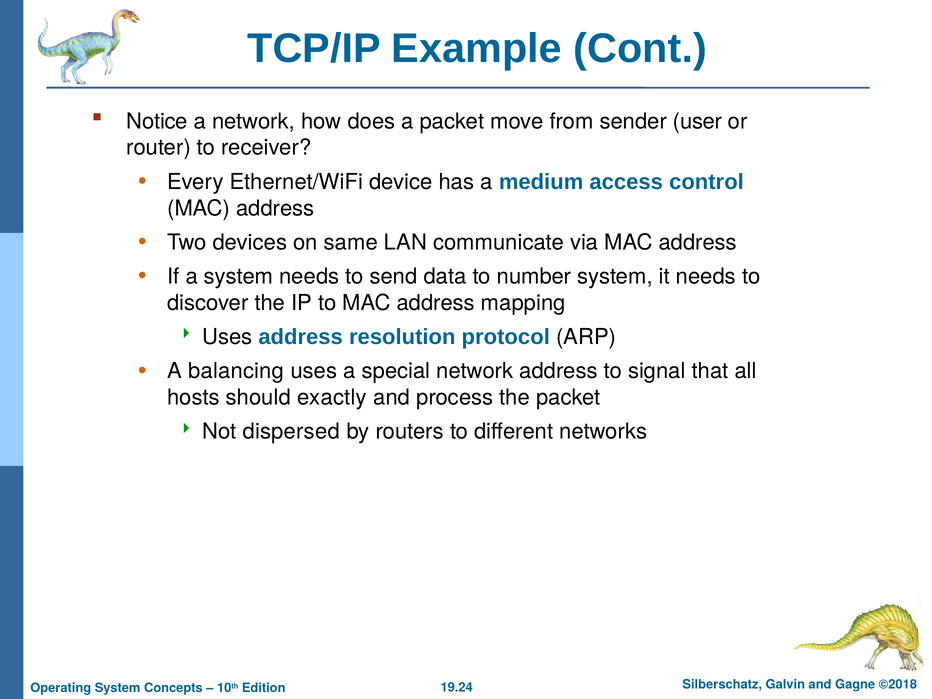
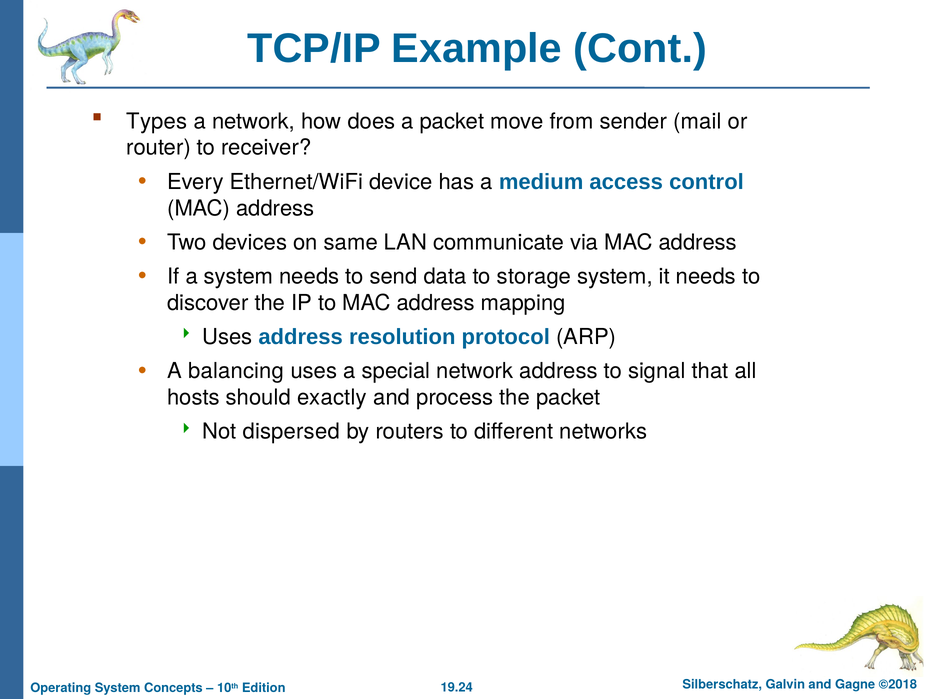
Notice: Notice -> Types
user: user -> mail
number: number -> storage
